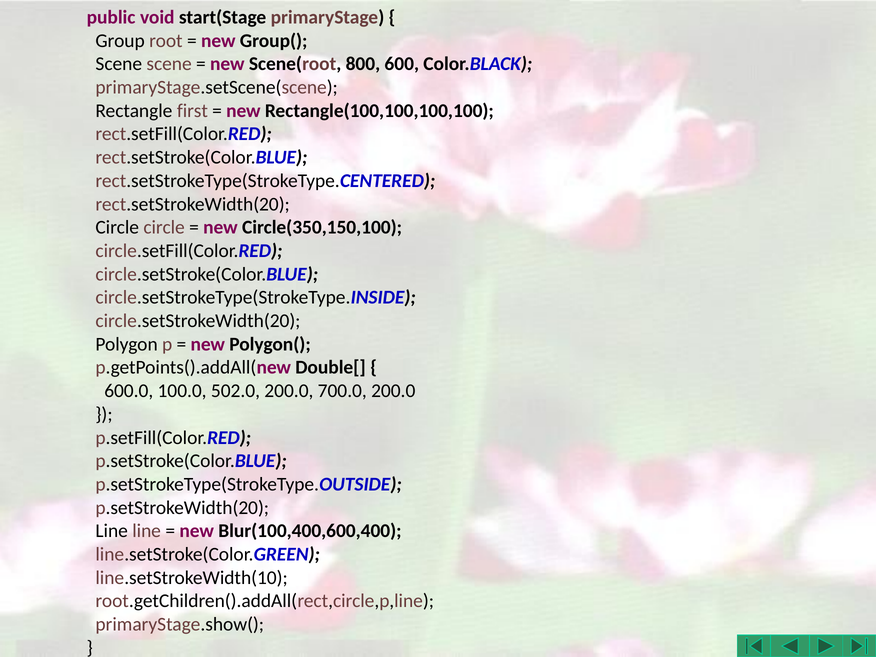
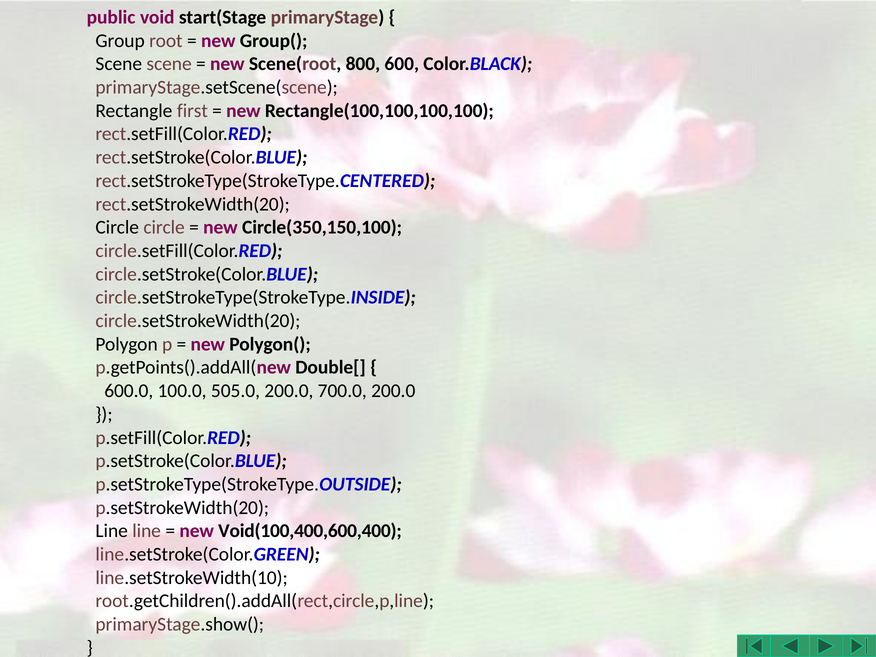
502.0: 502.0 -> 505.0
Blur(100,400,600,400: Blur(100,400,600,400 -> Void(100,400,600,400
